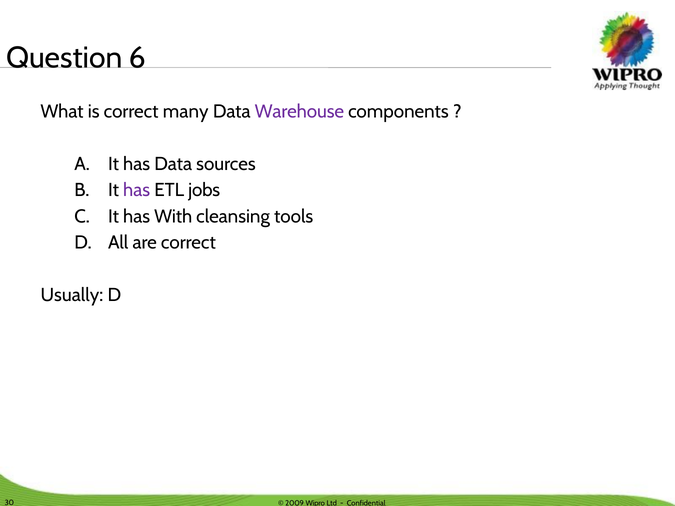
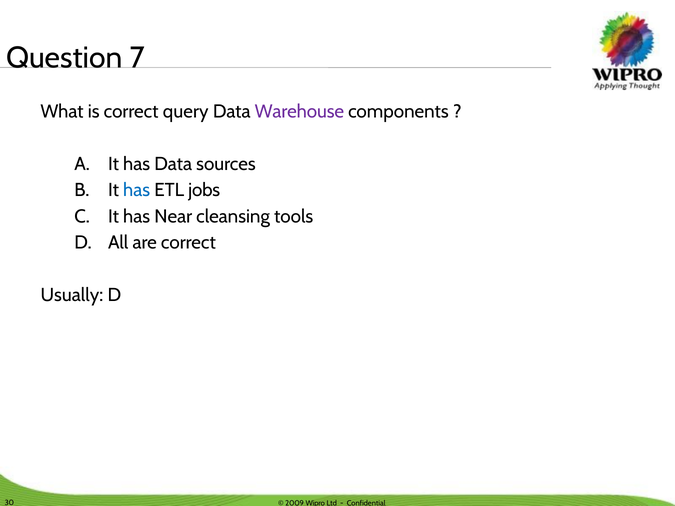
6: 6 -> 7
many: many -> query
has at (137, 190) colour: purple -> blue
With: With -> Near
